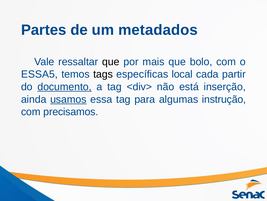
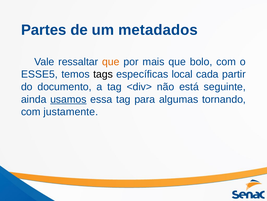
que at (111, 62) colour: black -> orange
ESSA5: ESSA5 -> ESSE5
documento underline: present -> none
inserção: inserção -> seguinte
instrução: instrução -> tornando
precisamos: precisamos -> justamente
